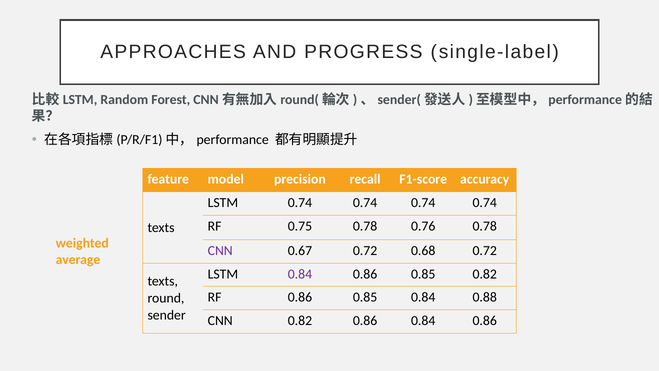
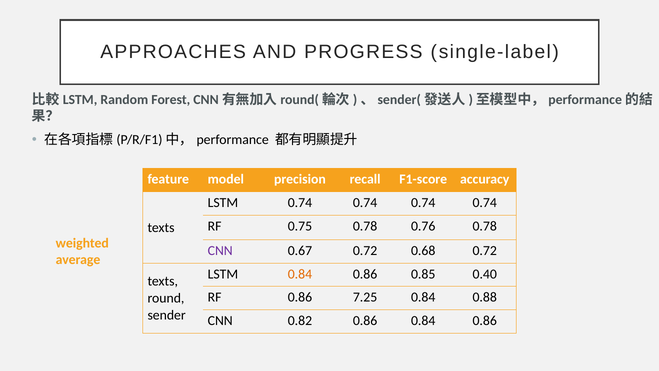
0.84 at (300, 274) colour: purple -> orange
0.85 0.82: 0.82 -> 0.40
RF 0.86 0.85: 0.85 -> 7.25
